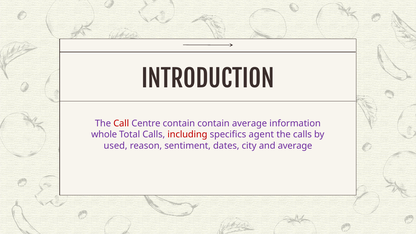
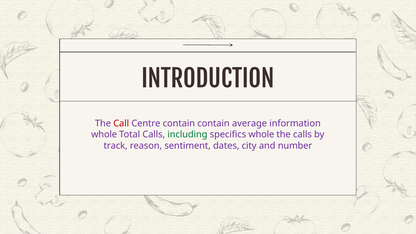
including colour: red -> green
specifics agent: agent -> whole
used: used -> track
and average: average -> number
